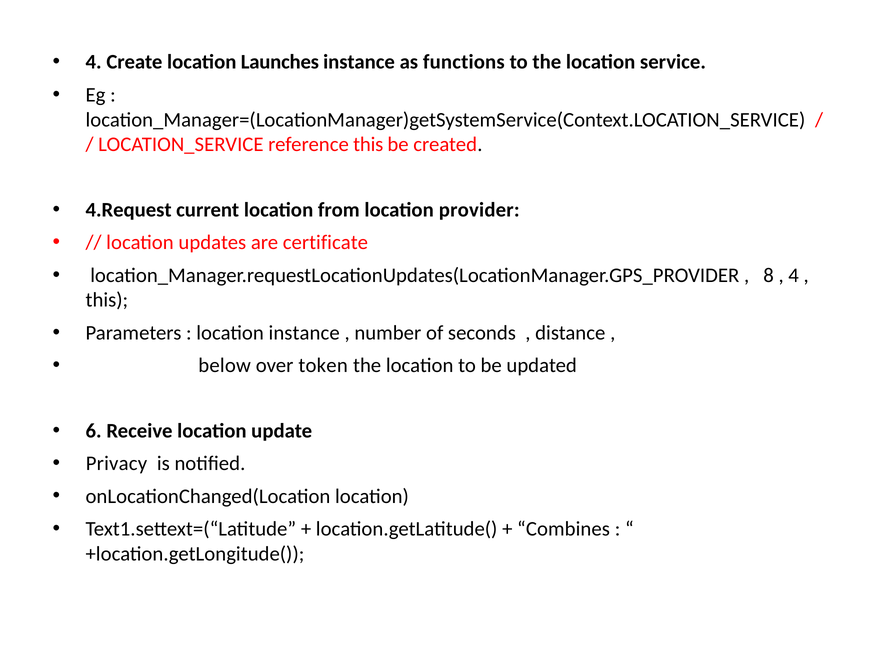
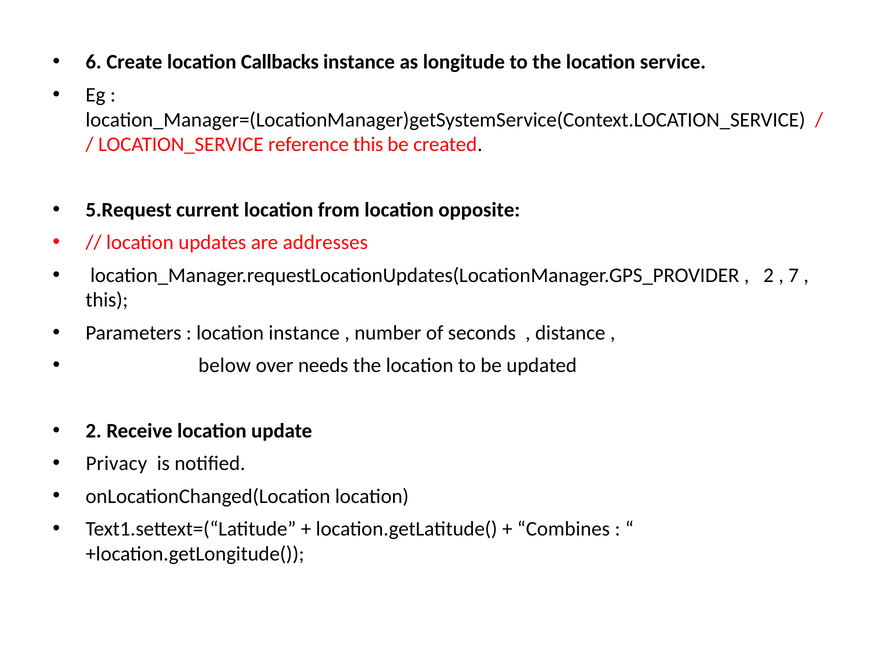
4 at (94, 62): 4 -> 6
Launches: Launches -> Callbacks
functions: functions -> longitude
4.Request: 4.Request -> 5.Request
provider: provider -> opposite
certificate: certificate -> addresses
8 at (769, 275): 8 -> 2
4 at (794, 275): 4 -> 7
token: token -> needs
6 at (94, 431): 6 -> 2
